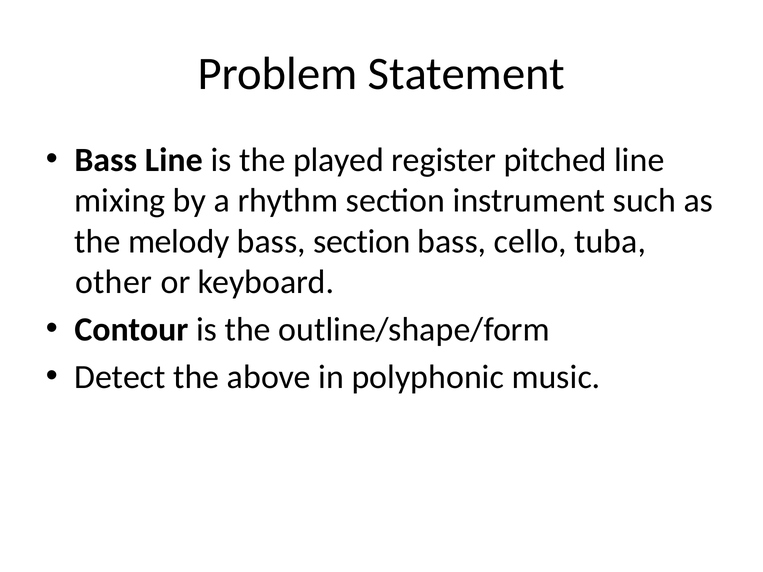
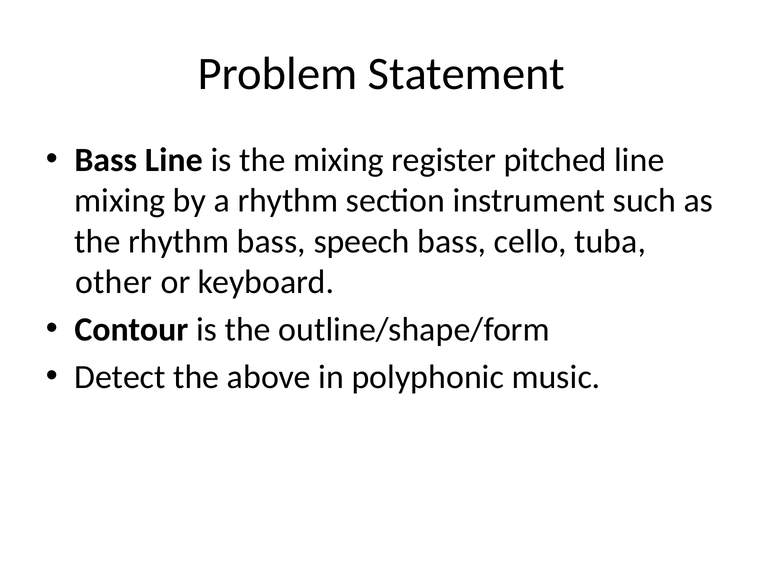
the played: played -> mixing
the melody: melody -> rhythm
bass section: section -> speech
